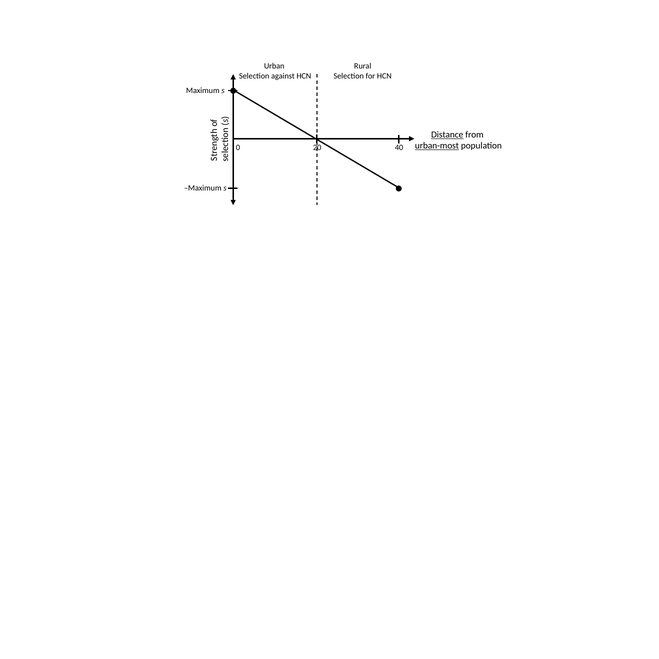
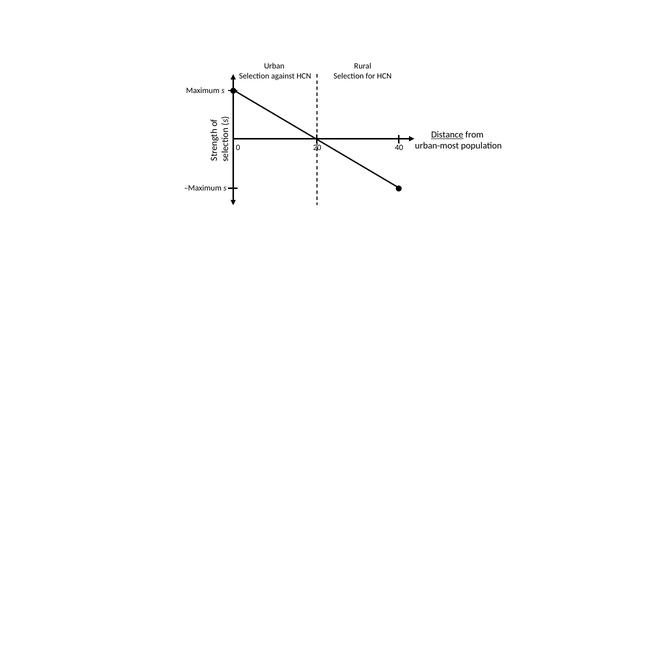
urban-most underline: present -> none
